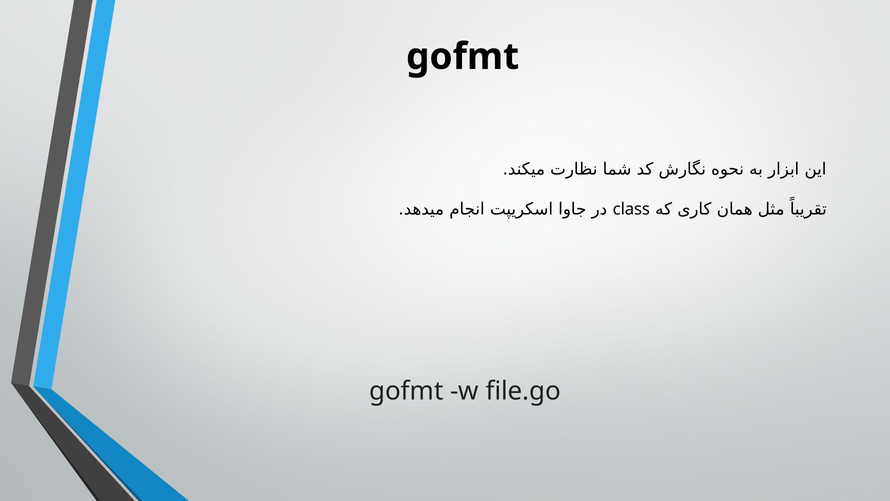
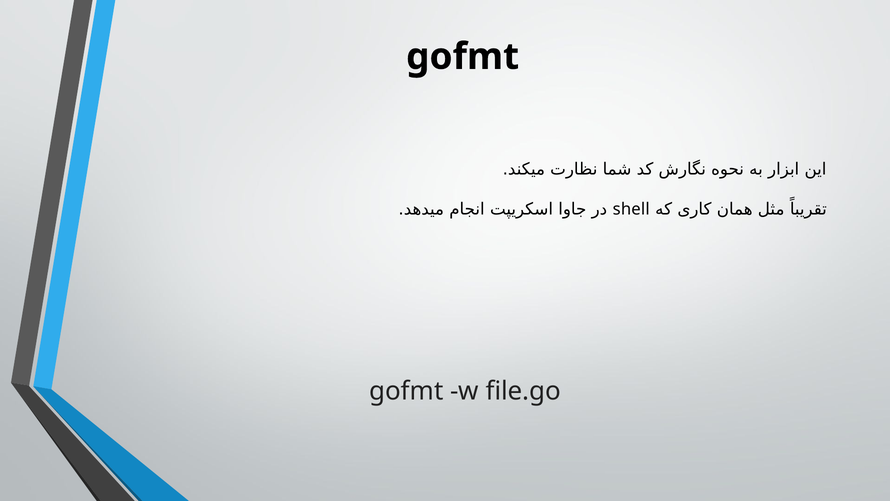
class: class -> shell
